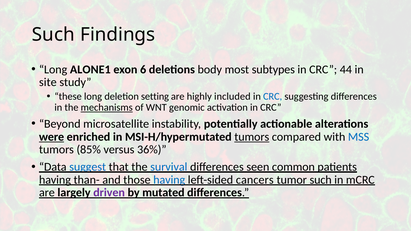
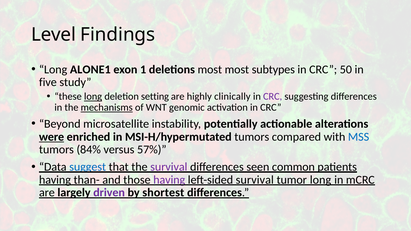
Such at (53, 35): Such -> Level
6: 6 -> 1
deletions body: body -> most
44: 44 -> 50
site: site -> five
long at (93, 97) underline: none -> present
included: included -> clinically
CRC at (273, 97) colour: blue -> purple
tumors at (252, 137) underline: present -> none
85%: 85% -> 84%
36%: 36% -> 57%
survival at (169, 167) colour: blue -> purple
having at (169, 180) colour: blue -> purple
left-sided cancers: cancers -> survival
tumor such: such -> long
mutated: mutated -> shortest
